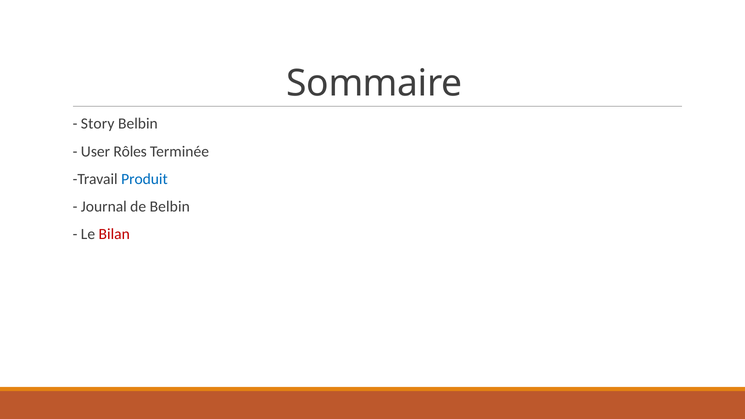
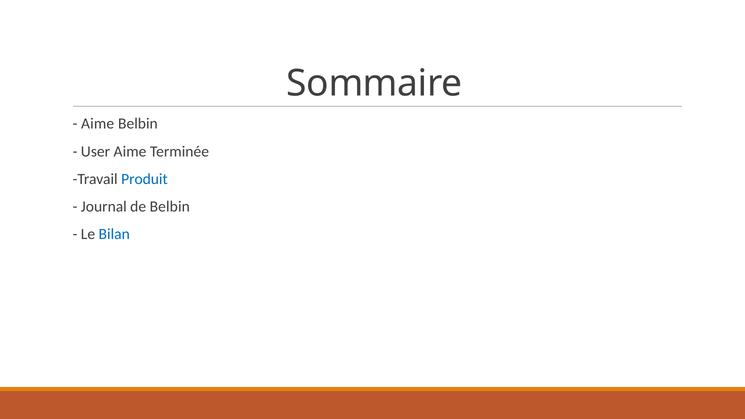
Story at (98, 124): Story -> Aime
User Rôles: Rôles -> Aime
Bilan colour: red -> blue
